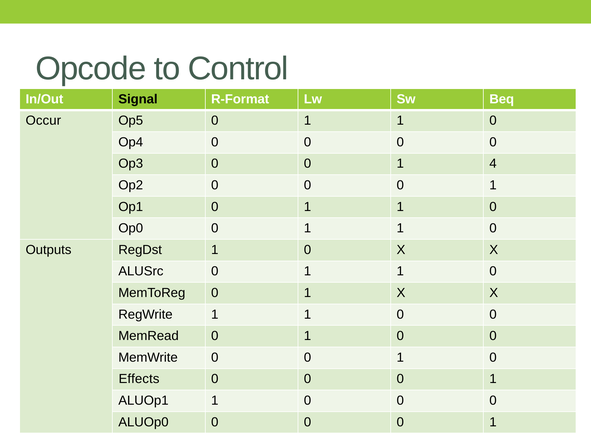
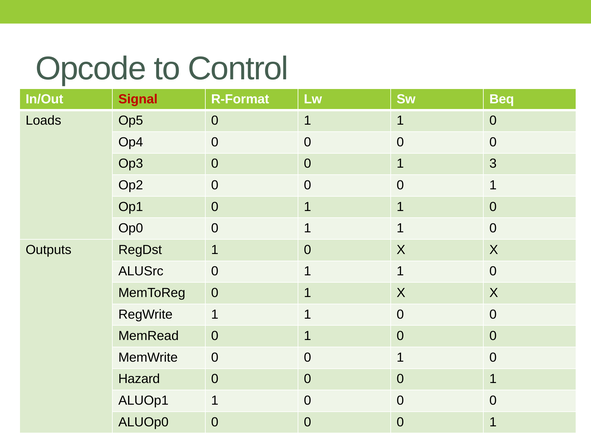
Signal colour: black -> red
Occur: Occur -> Loads
4: 4 -> 3
Effects: Effects -> Hazard
